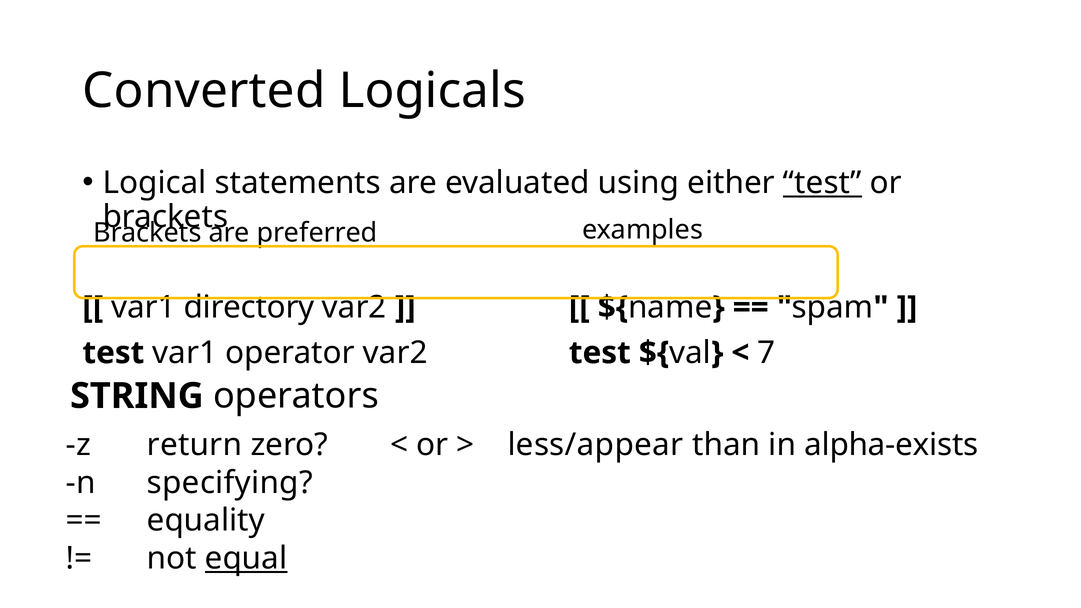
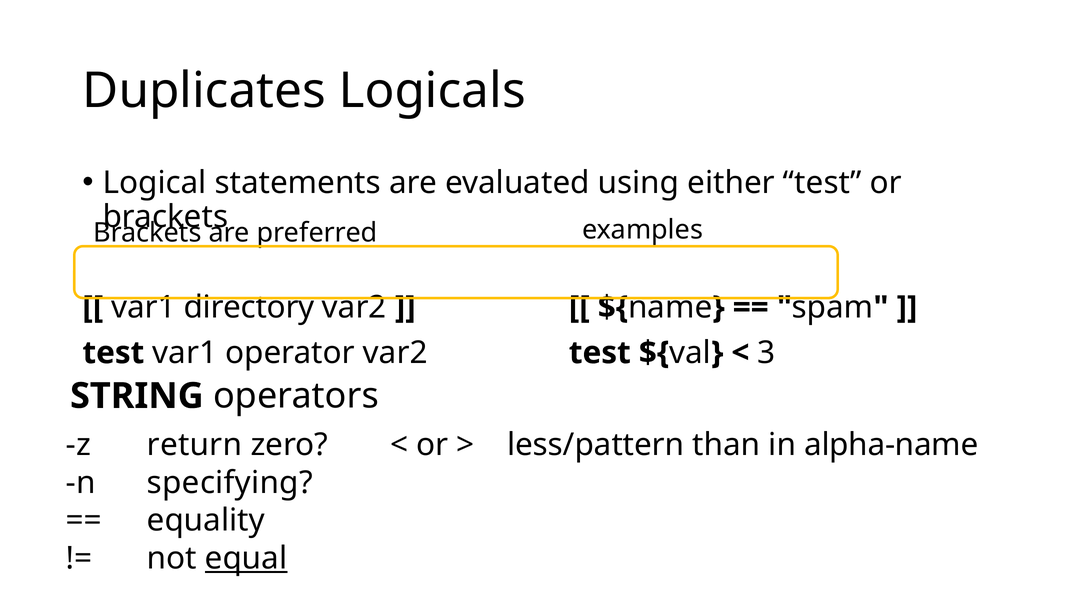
Converted: Converted -> Duplicates
test at (822, 183) underline: present -> none
7: 7 -> 3
less/appear: less/appear -> less/pattern
alpha-exists: alpha-exists -> alpha-name
